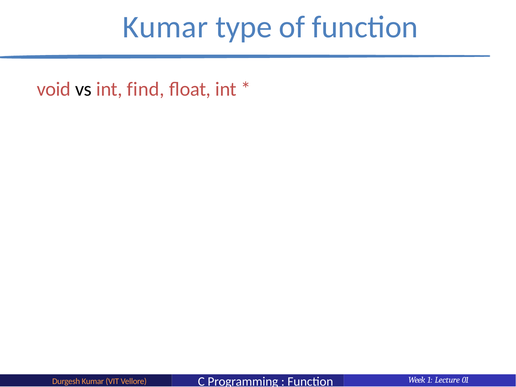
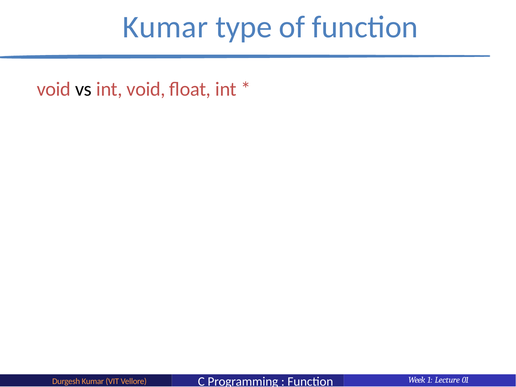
int find: find -> void
